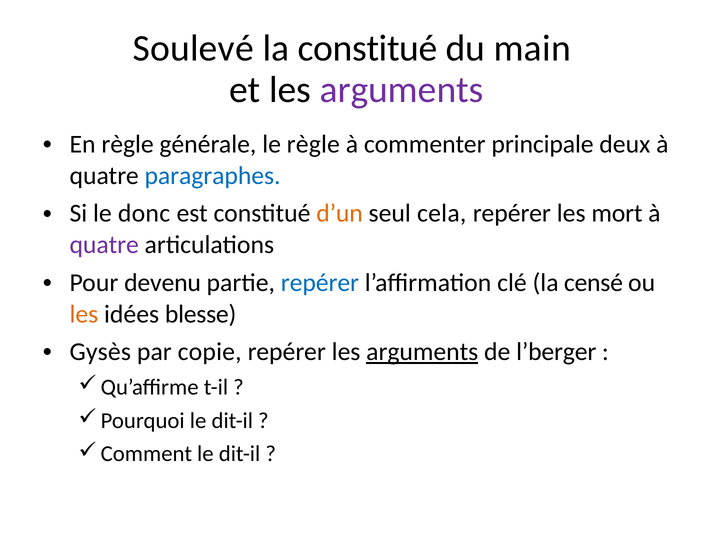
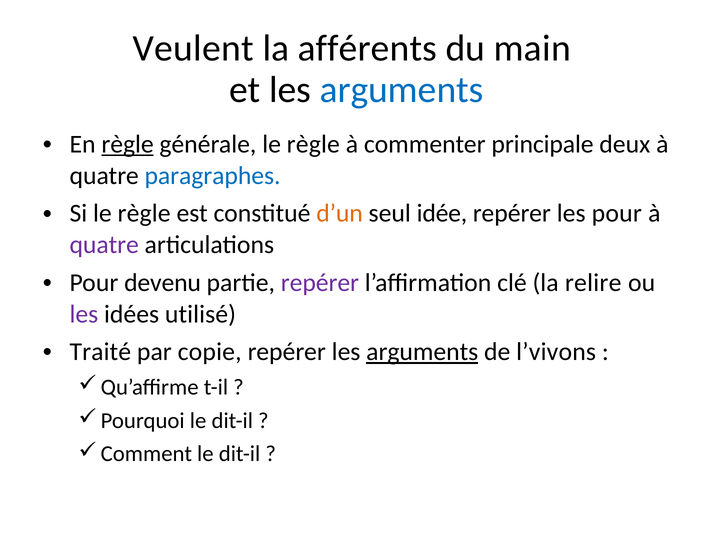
Soulevé: Soulevé -> Veulent
la constitué: constitué -> afférents
arguments at (401, 90) colour: purple -> blue
règle at (128, 144) underline: none -> present
Si le donc: donc -> règle
cela: cela -> idée
les mort: mort -> pour
repérer at (320, 283) colour: blue -> purple
censé: censé -> relire
les at (84, 315) colour: orange -> purple
blesse: blesse -> utilisé
Gysès: Gysès -> Traité
l’berger: l’berger -> l’vivons
